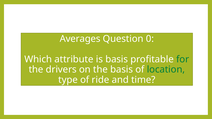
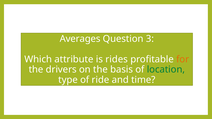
0: 0 -> 3
is basis: basis -> rides
for colour: green -> orange
